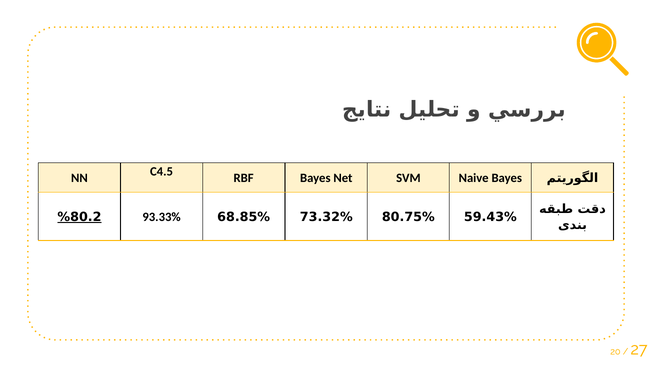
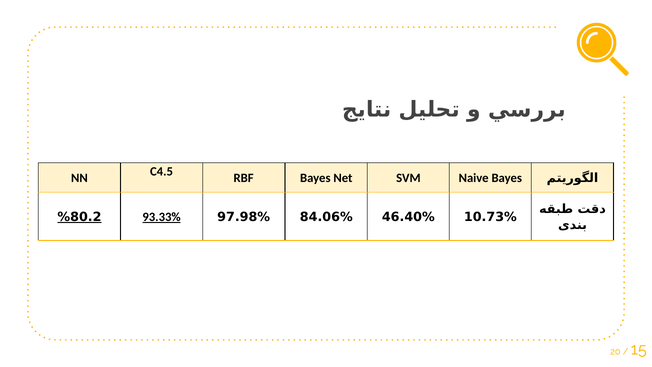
68.85%: 68.85% -> 97.98%
73.32%: 73.32% -> 84.06%
80.75%: 80.75% -> 46.40%
59.43%: 59.43% -> 10.73%
93.33% underline: none -> present
27: 27 -> 15
